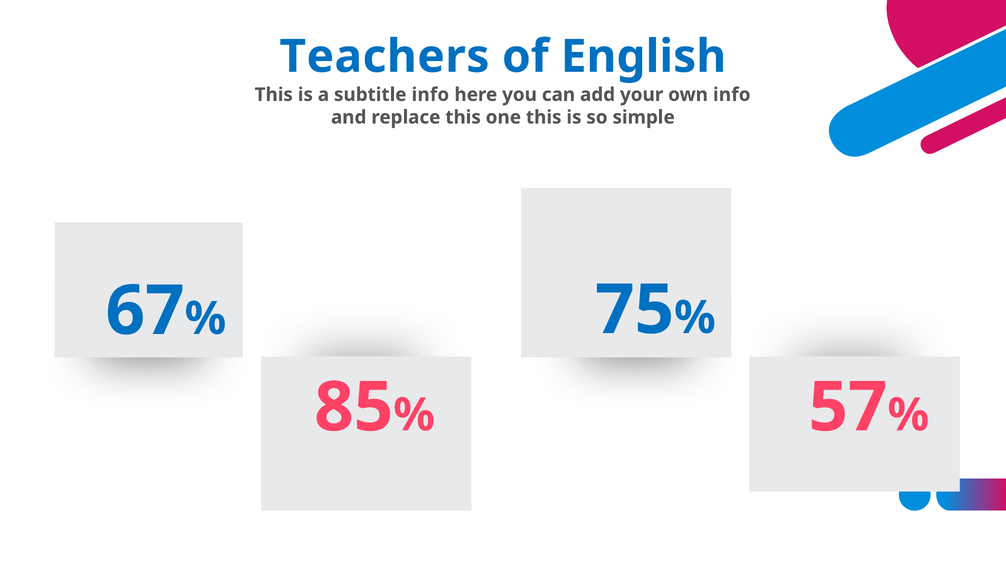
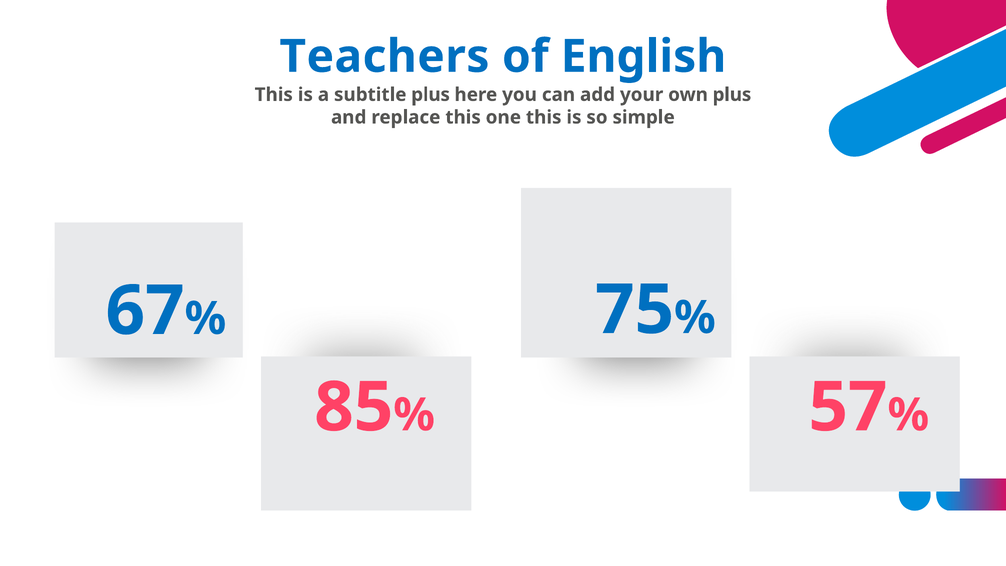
subtitle info: info -> plus
own info: info -> plus
